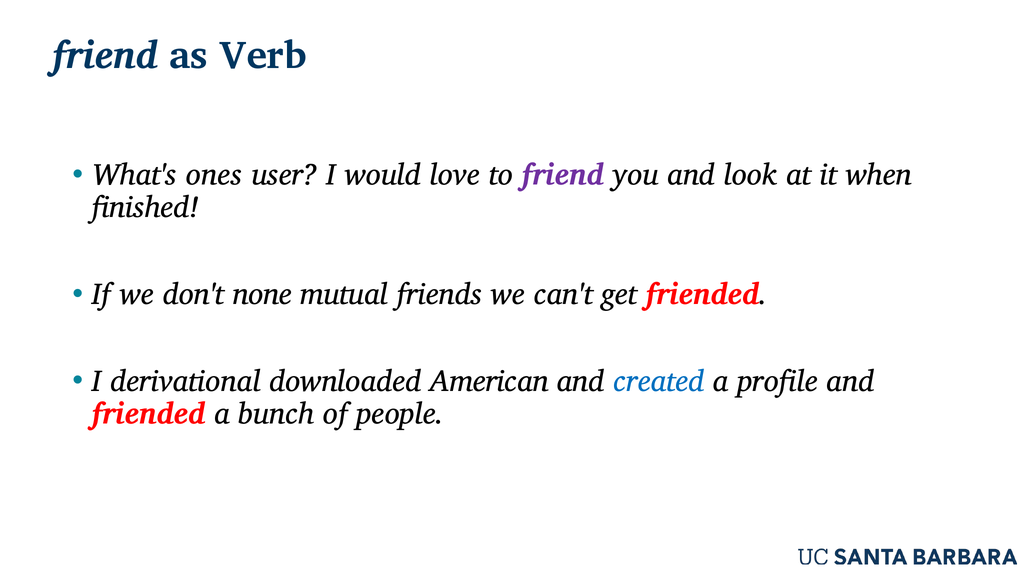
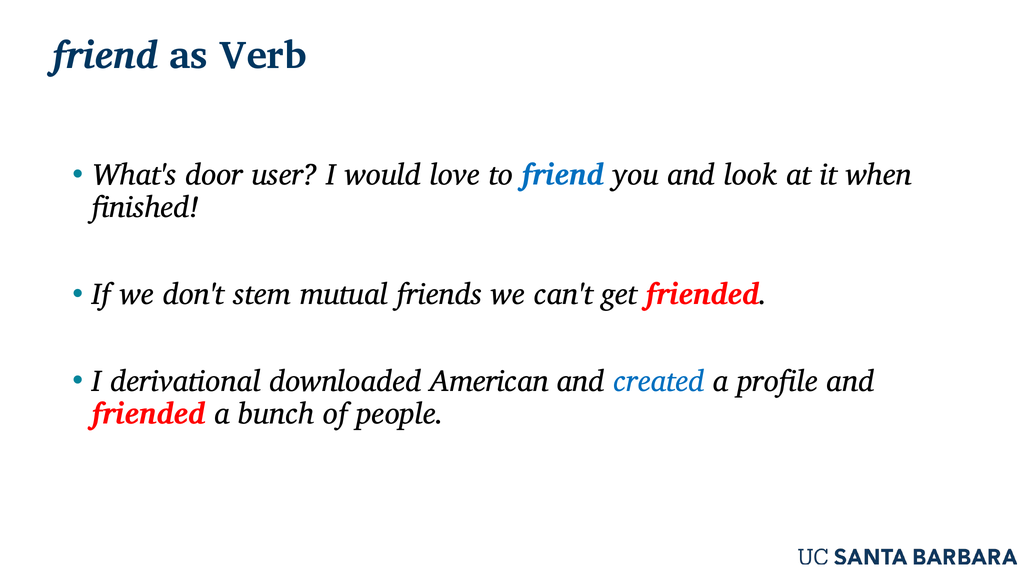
ones: ones -> door
friend at (563, 175) colour: purple -> blue
none: none -> stem
